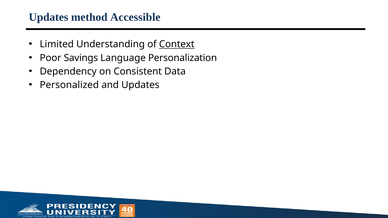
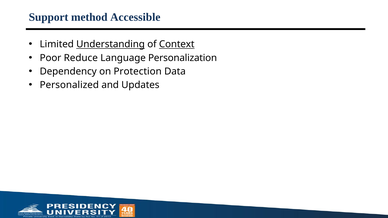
Updates at (49, 17): Updates -> Support
Understanding underline: none -> present
Savings: Savings -> Reduce
Consistent: Consistent -> Protection
